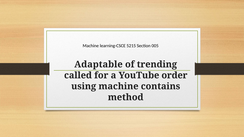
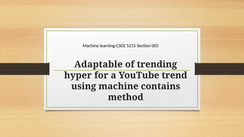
called: called -> hyper
order: order -> trend
